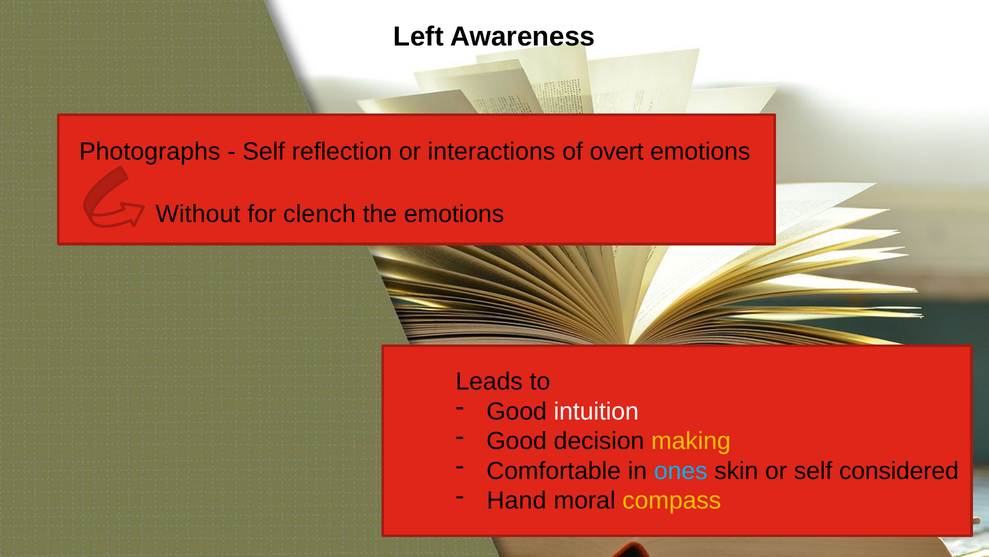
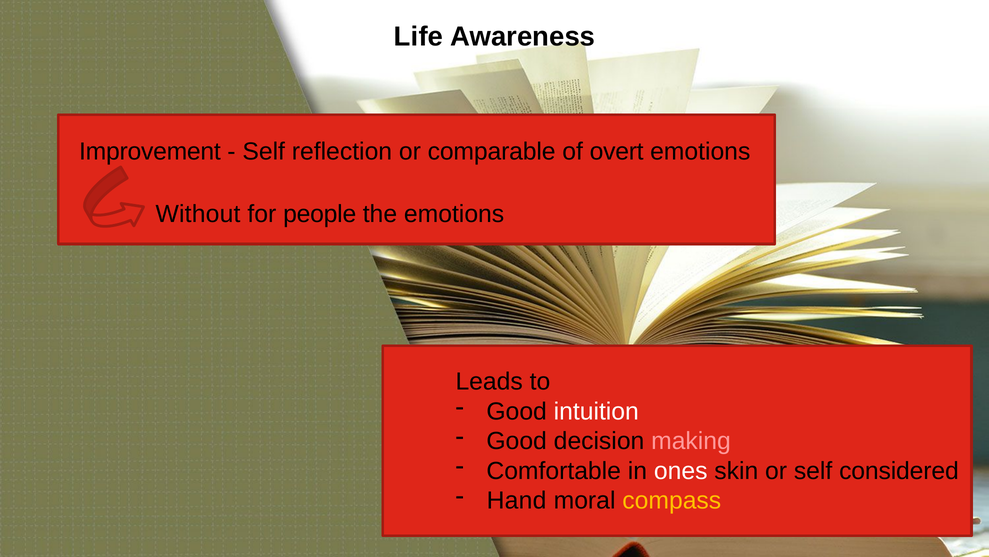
Left: Left -> Life
Photographs: Photographs -> Improvement
interactions: interactions -> comparable
clench: clench -> people
making colour: yellow -> pink
ones colour: light blue -> white
